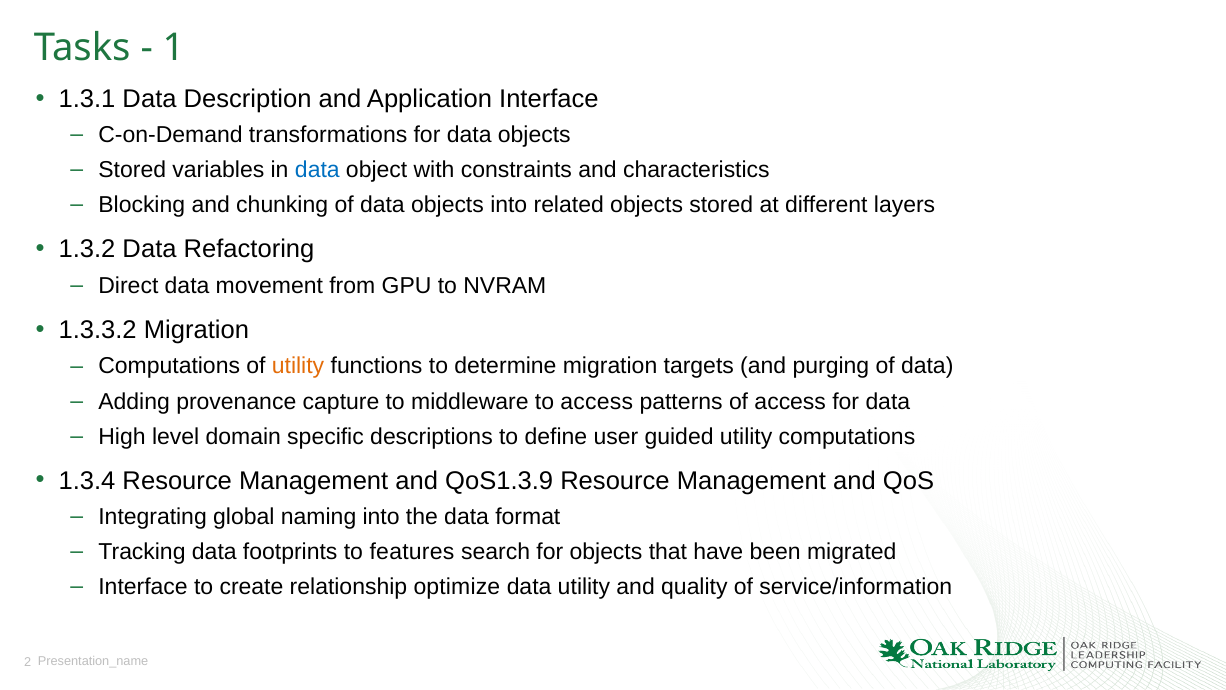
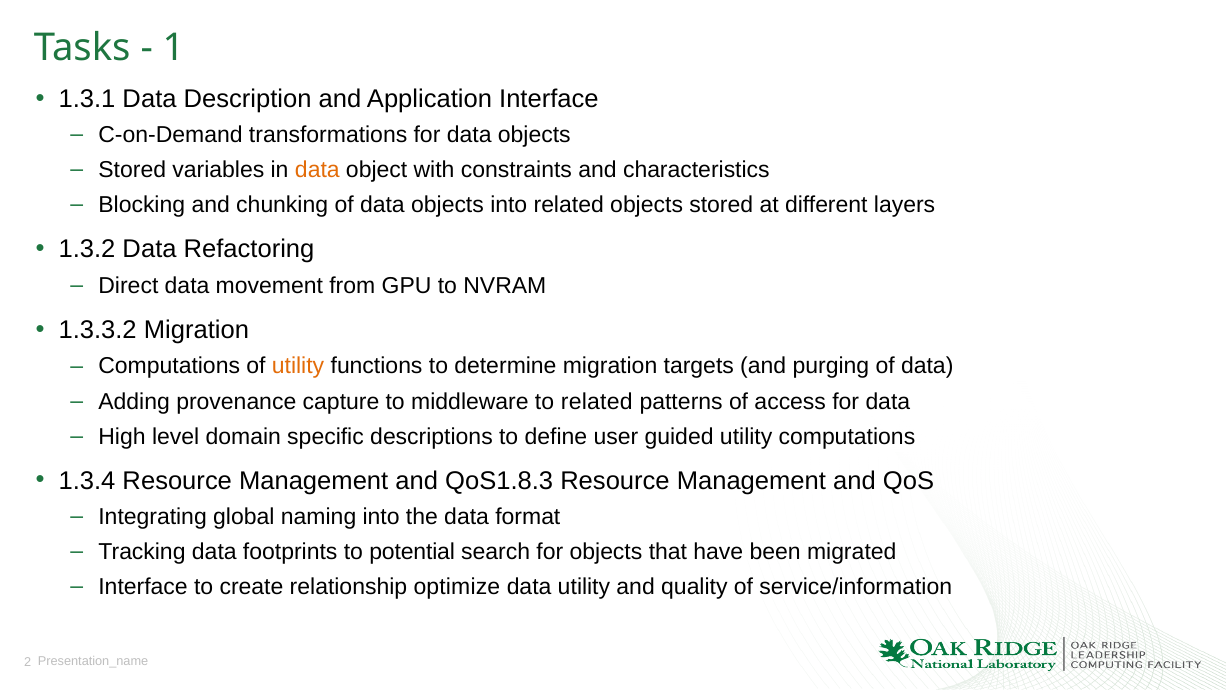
data at (317, 170) colour: blue -> orange
to access: access -> related
QoS1.3.9: QoS1.3.9 -> QoS1.8.3
features: features -> potential
